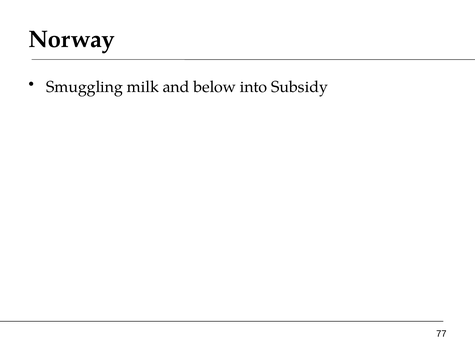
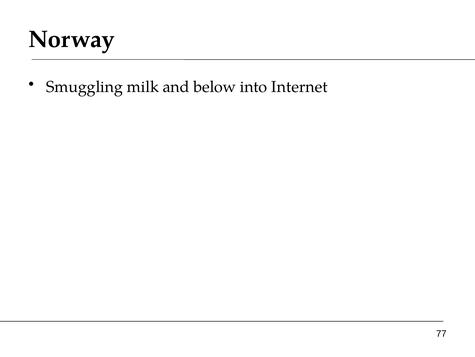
Subsidy: Subsidy -> Internet
